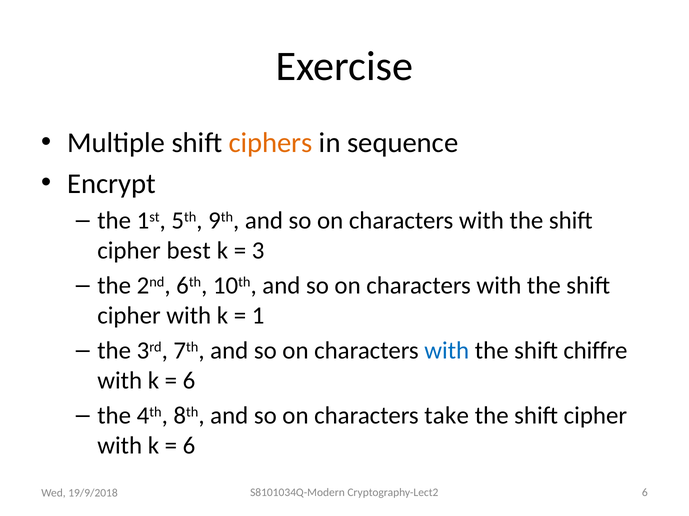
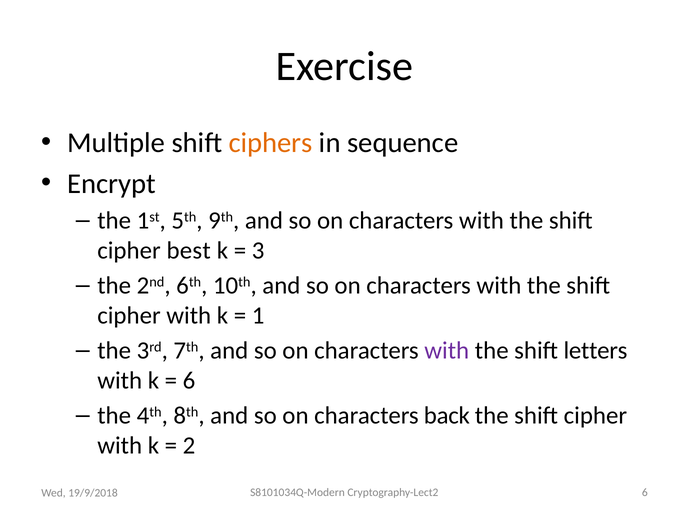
with at (447, 351) colour: blue -> purple
chiffre: chiffre -> letters
take: take -> back
6 at (189, 446): 6 -> 2
